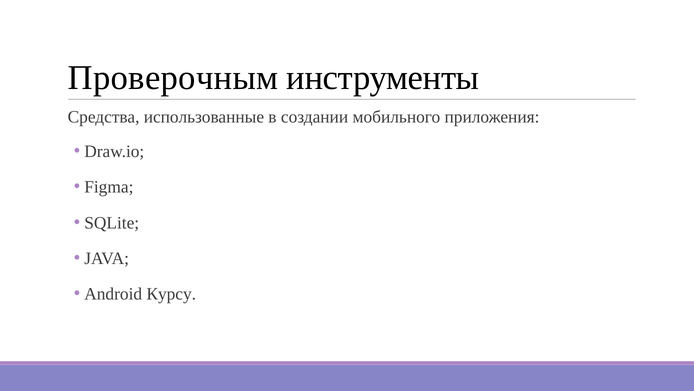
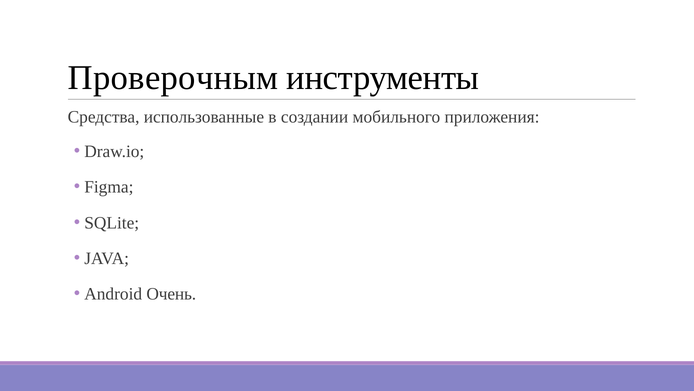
Курсу: Курсу -> Очень
